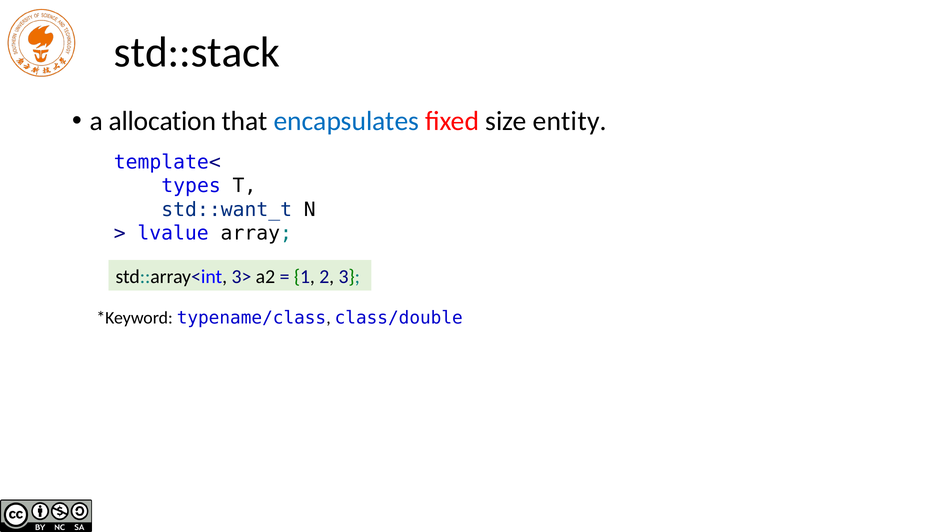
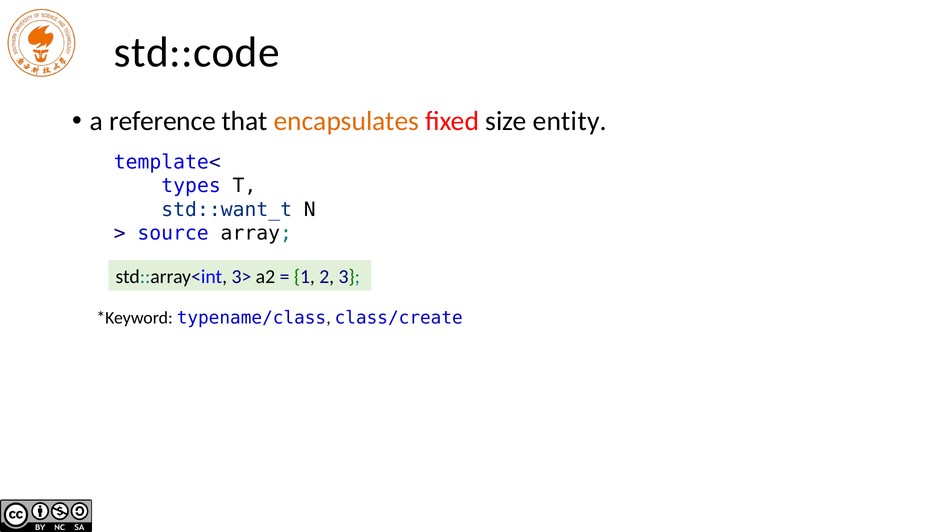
std::stack: std::stack -> std::code
allocation: allocation -> reference
encapsulates colour: blue -> orange
lvalue: lvalue -> source
class/double: class/double -> class/create
